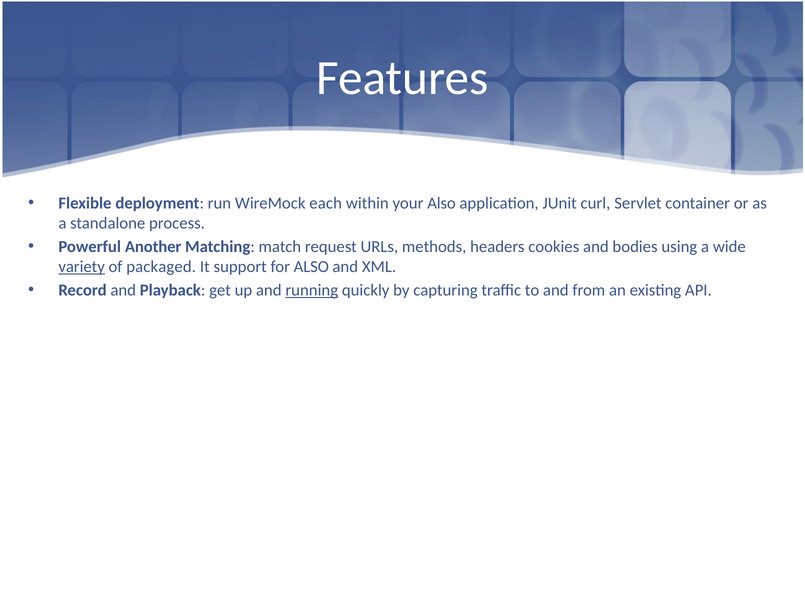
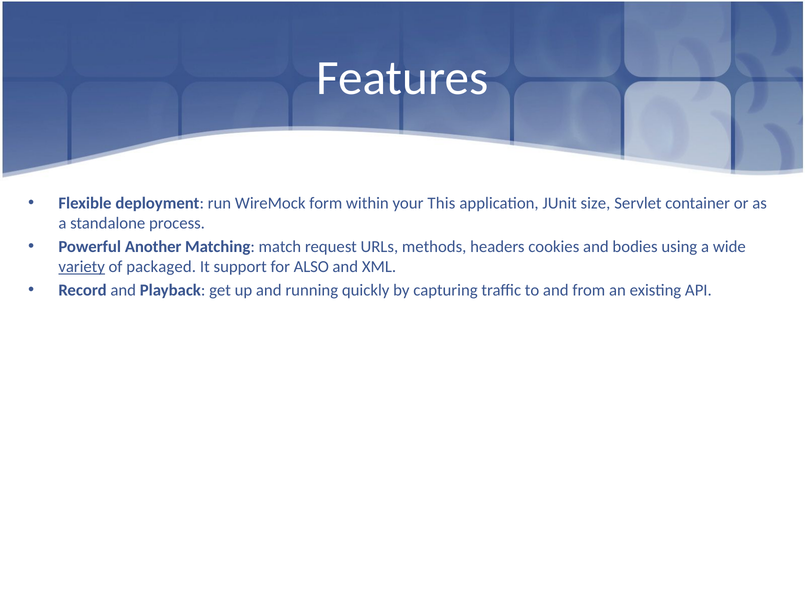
each: each -> form
your Also: Also -> This
curl: curl -> size
running underline: present -> none
